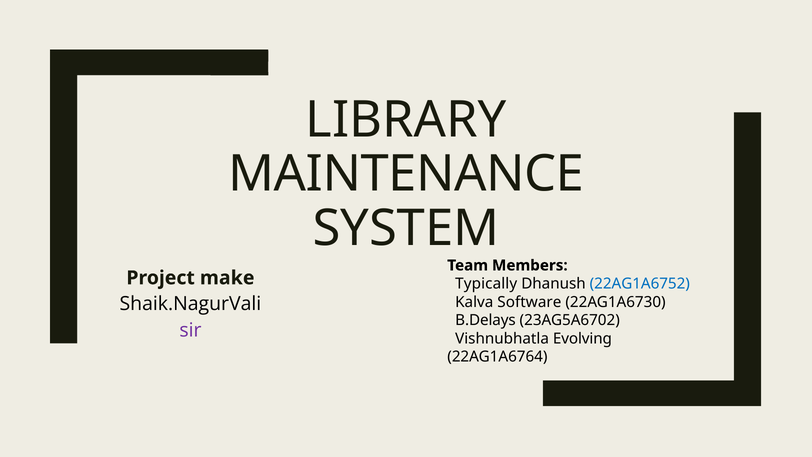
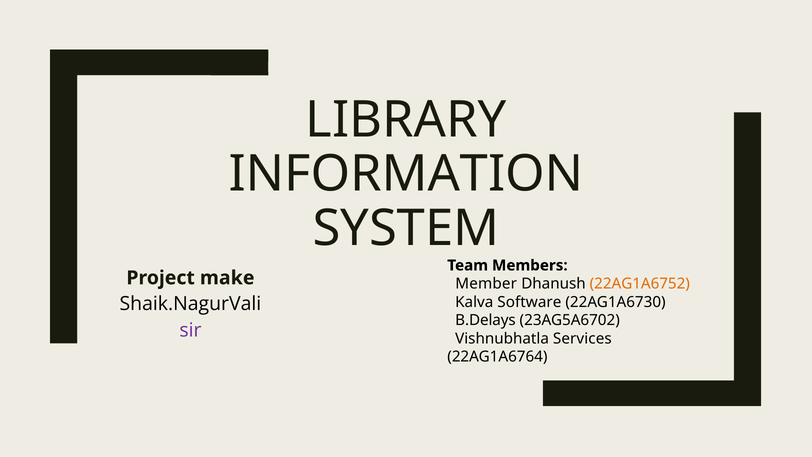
MAINTENANCE: MAINTENANCE -> INFORMATION
Typically: Typically -> Member
22AG1A6752 colour: blue -> orange
Evolving: Evolving -> Services
